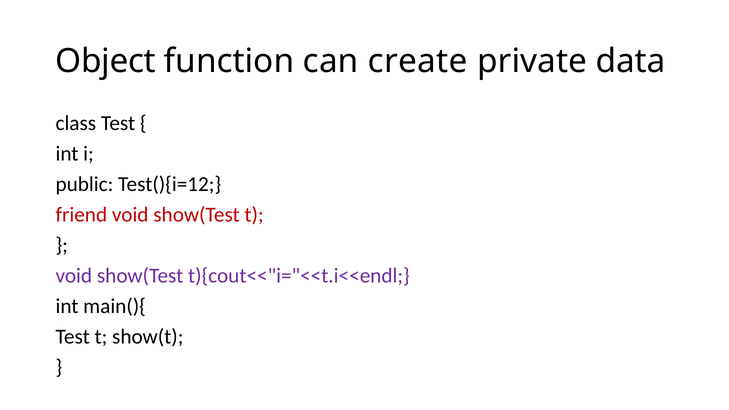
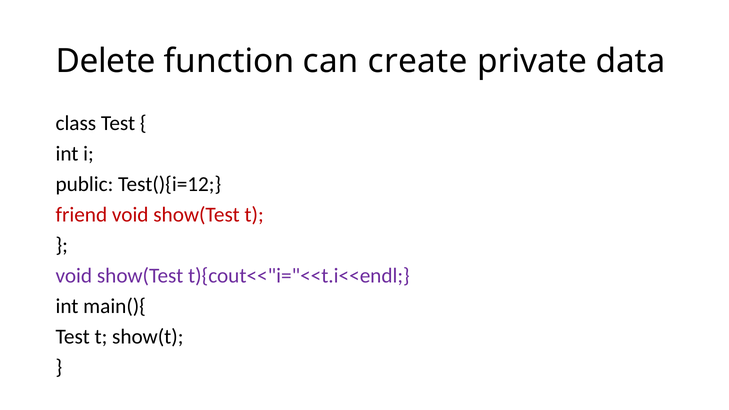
Object: Object -> Delete
